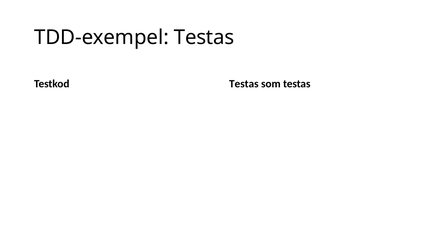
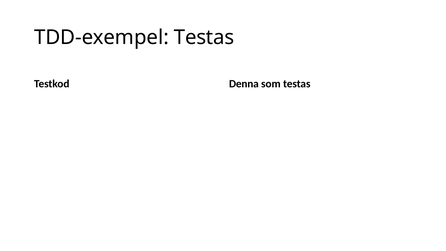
Testkod Testas: Testas -> Denna
